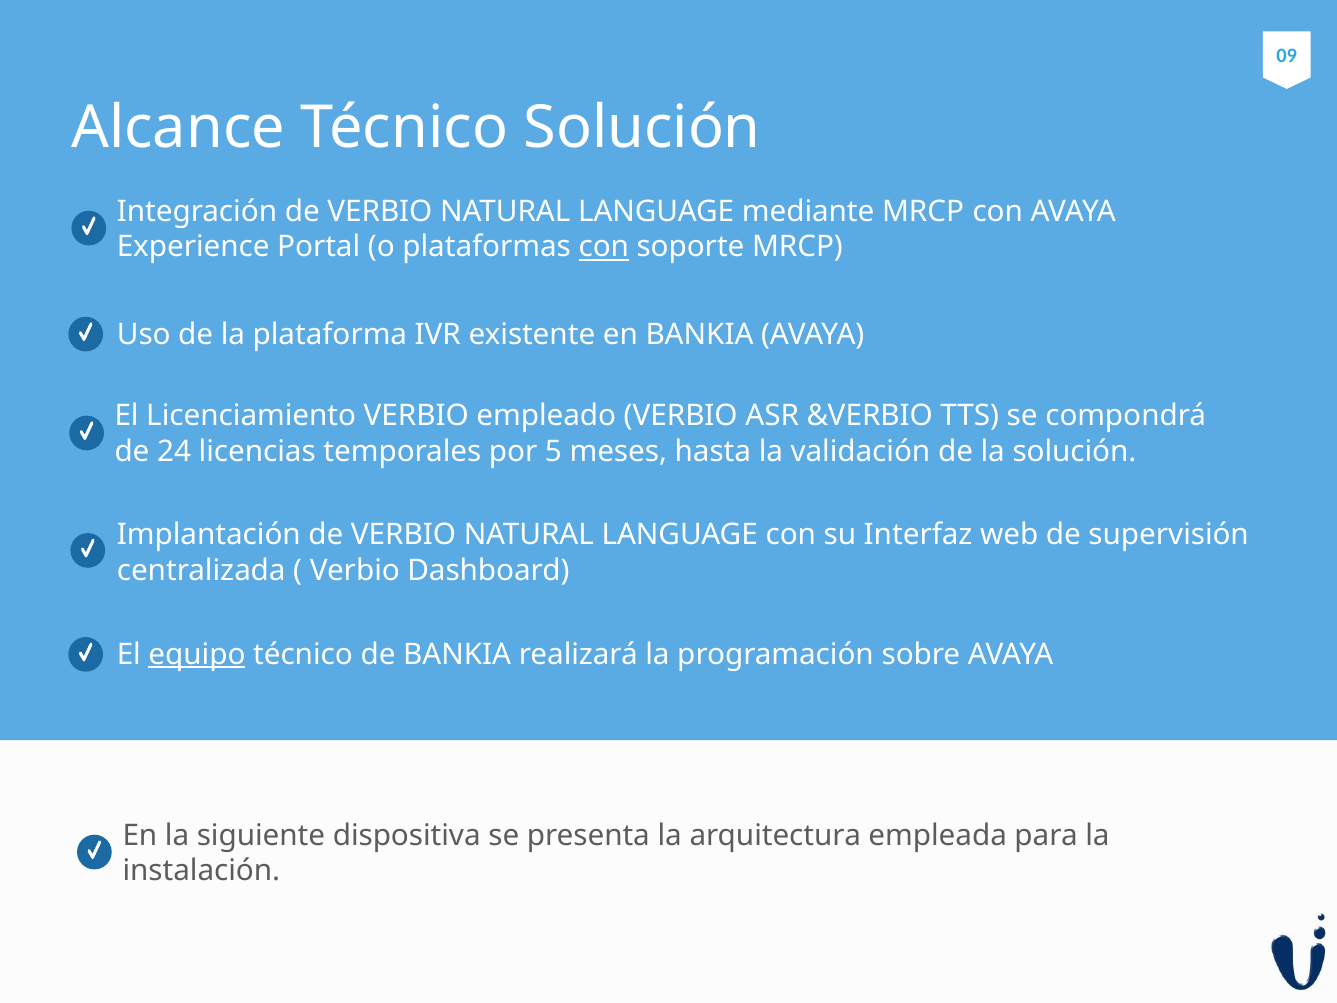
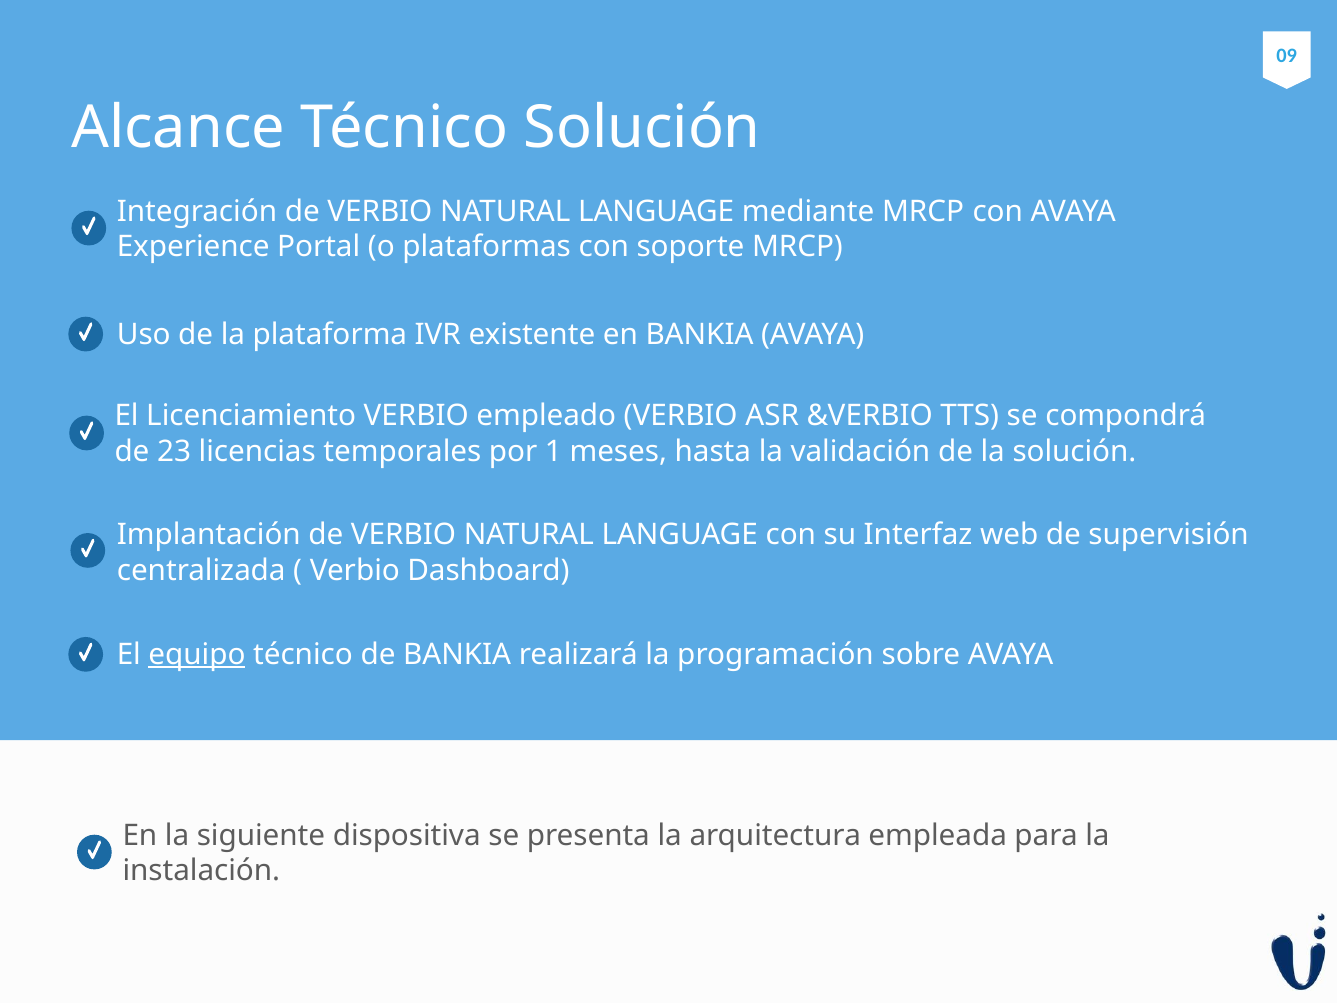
con at (604, 247) underline: present -> none
24: 24 -> 23
5: 5 -> 1
